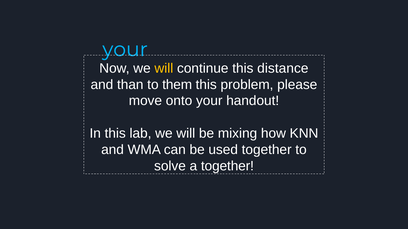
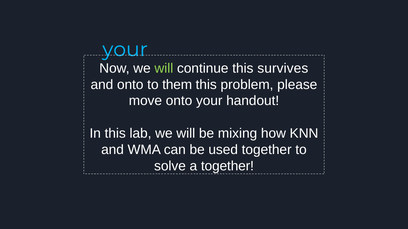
will at (164, 68) colour: yellow -> light green
distance: distance -> survives
and than: than -> onto
